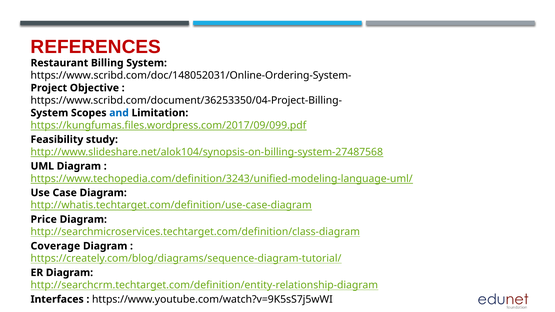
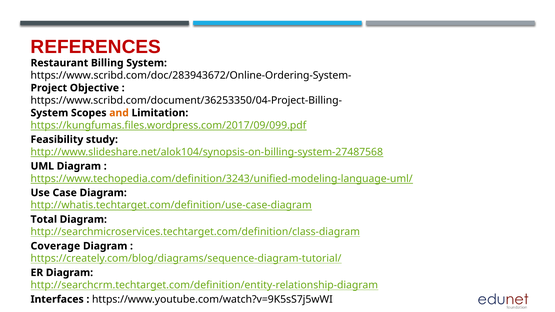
https://www.scribd.com/doc/148052031/Online-Ordering-System-: https://www.scribd.com/doc/148052031/Online-Ordering-System- -> https://www.scribd.com/doc/283943672/Online-Ordering-System-
and colour: blue -> orange
Price: Price -> Total
